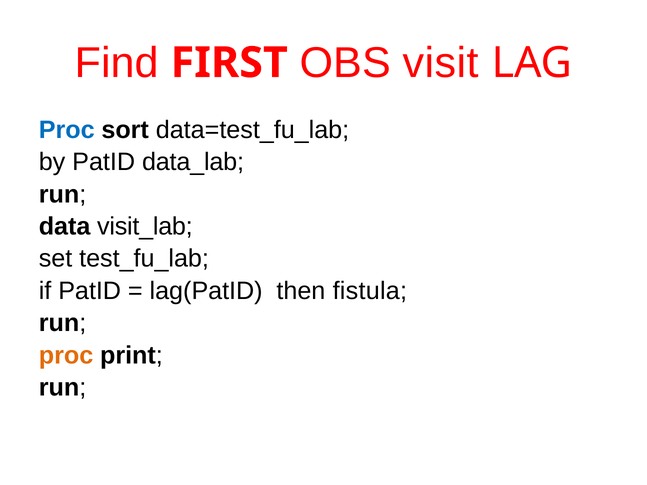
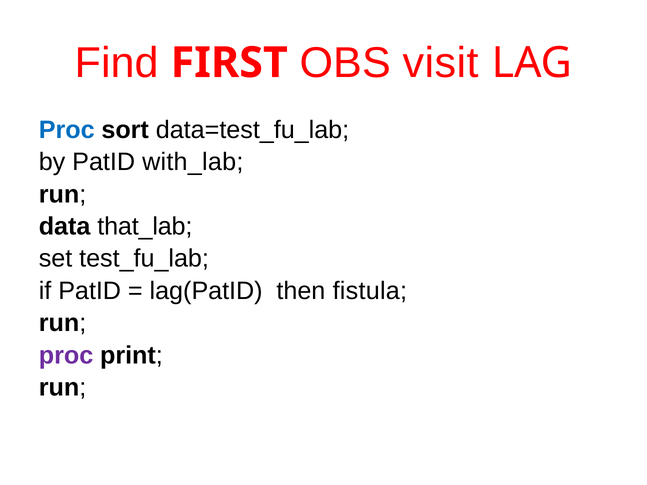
data_lab: data_lab -> with_lab
visit_lab: visit_lab -> that_lab
proc at (66, 355) colour: orange -> purple
